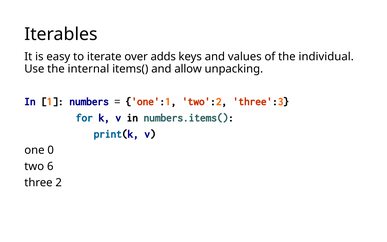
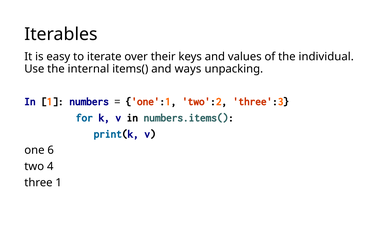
adds: adds -> their
allow: allow -> ways
0: 0 -> 6
6: 6 -> 4
three 2: 2 -> 1
